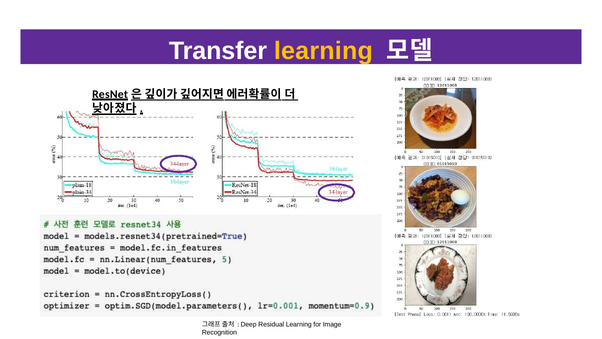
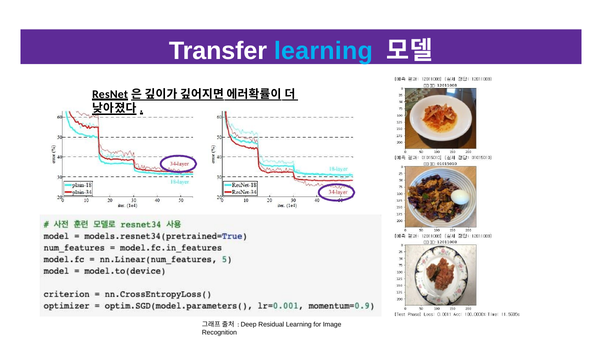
learning at (323, 51) colour: yellow -> light blue
